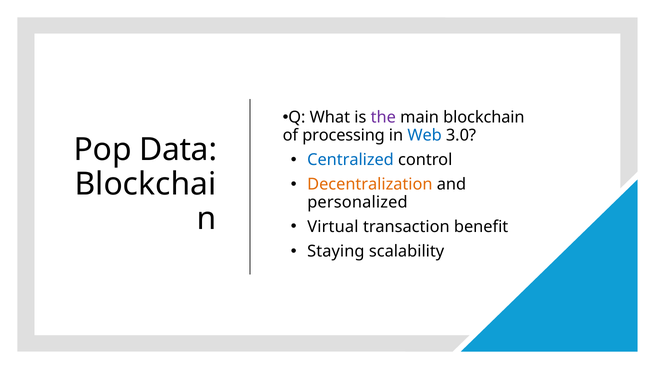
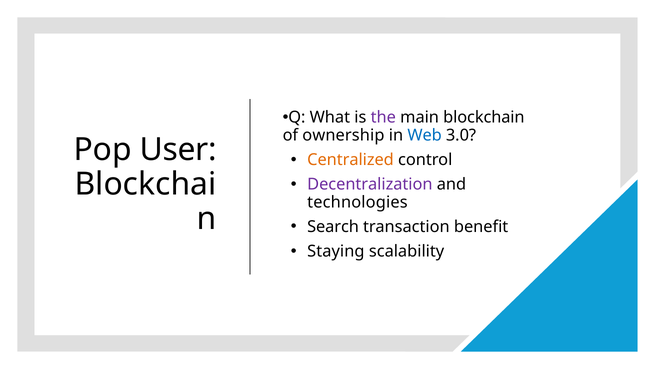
processing: processing -> ownership
Data: Data -> User
Centralized colour: blue -> orange
Decentralization colour: orange -> purple
personalized: personalized -> technologies
Virtual: Virtual -> Search
